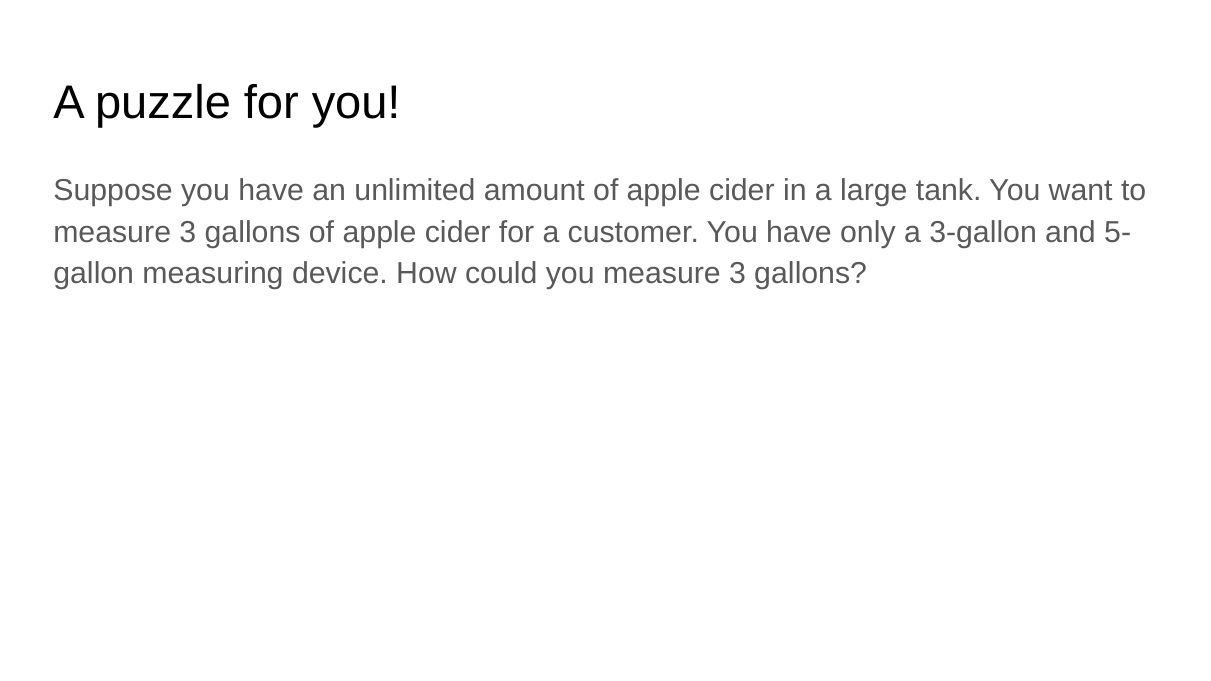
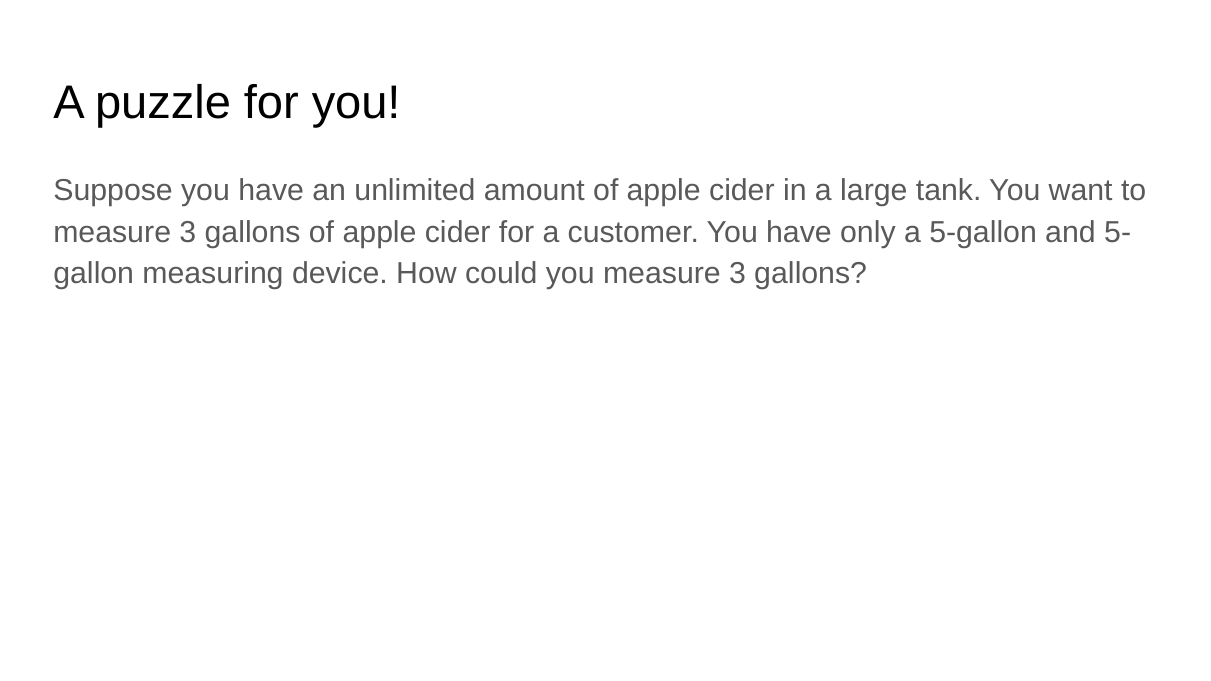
3-gallon: 3-gallon -> 5-gallon
